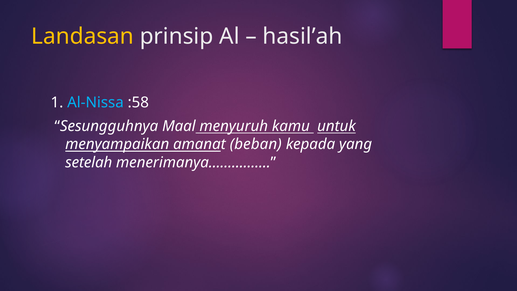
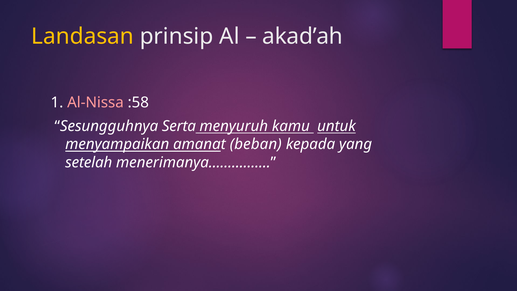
hasil’ah: hasil’ah -> akad’ah
Al-Nissa colour: light blue -> pink
Maal: Maal -> Serta
